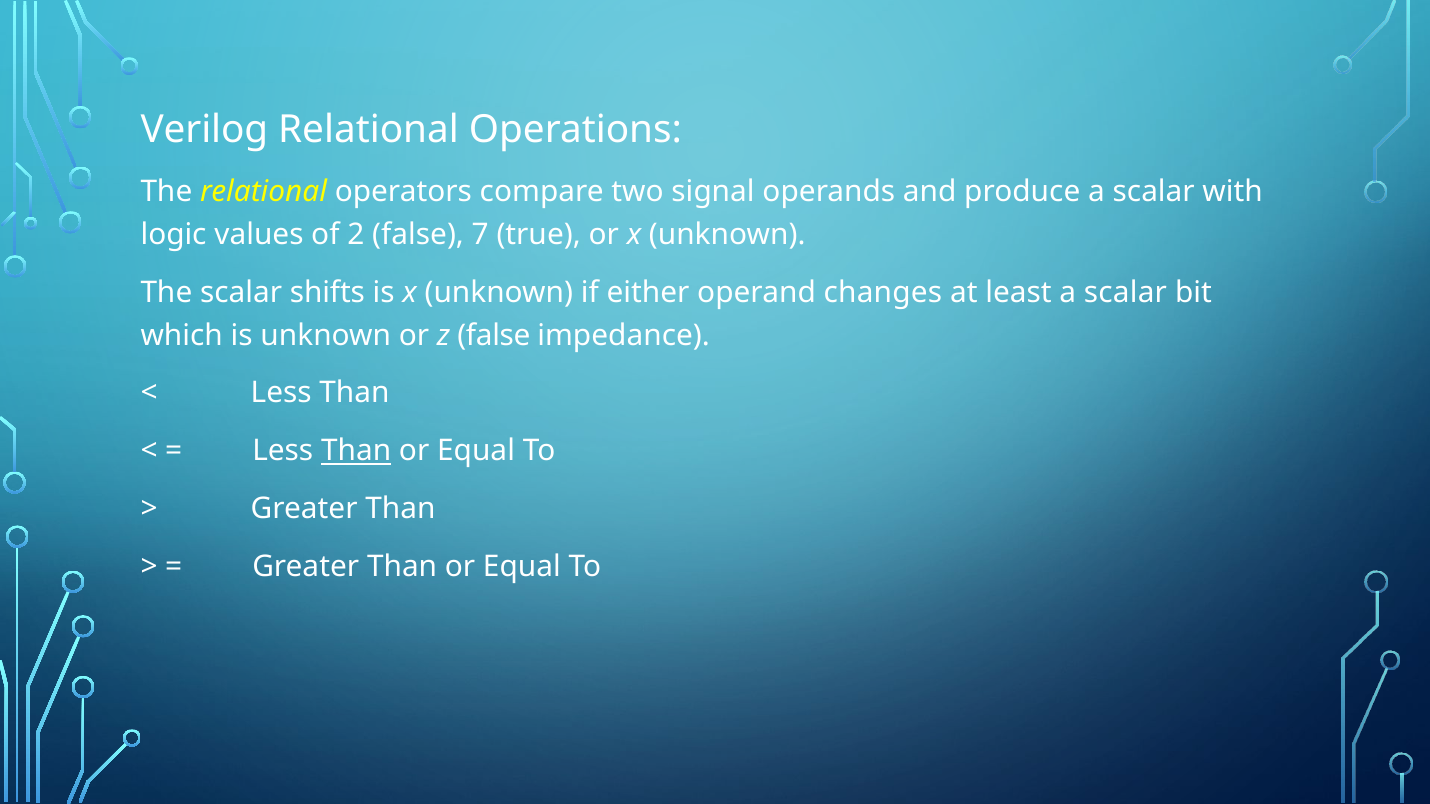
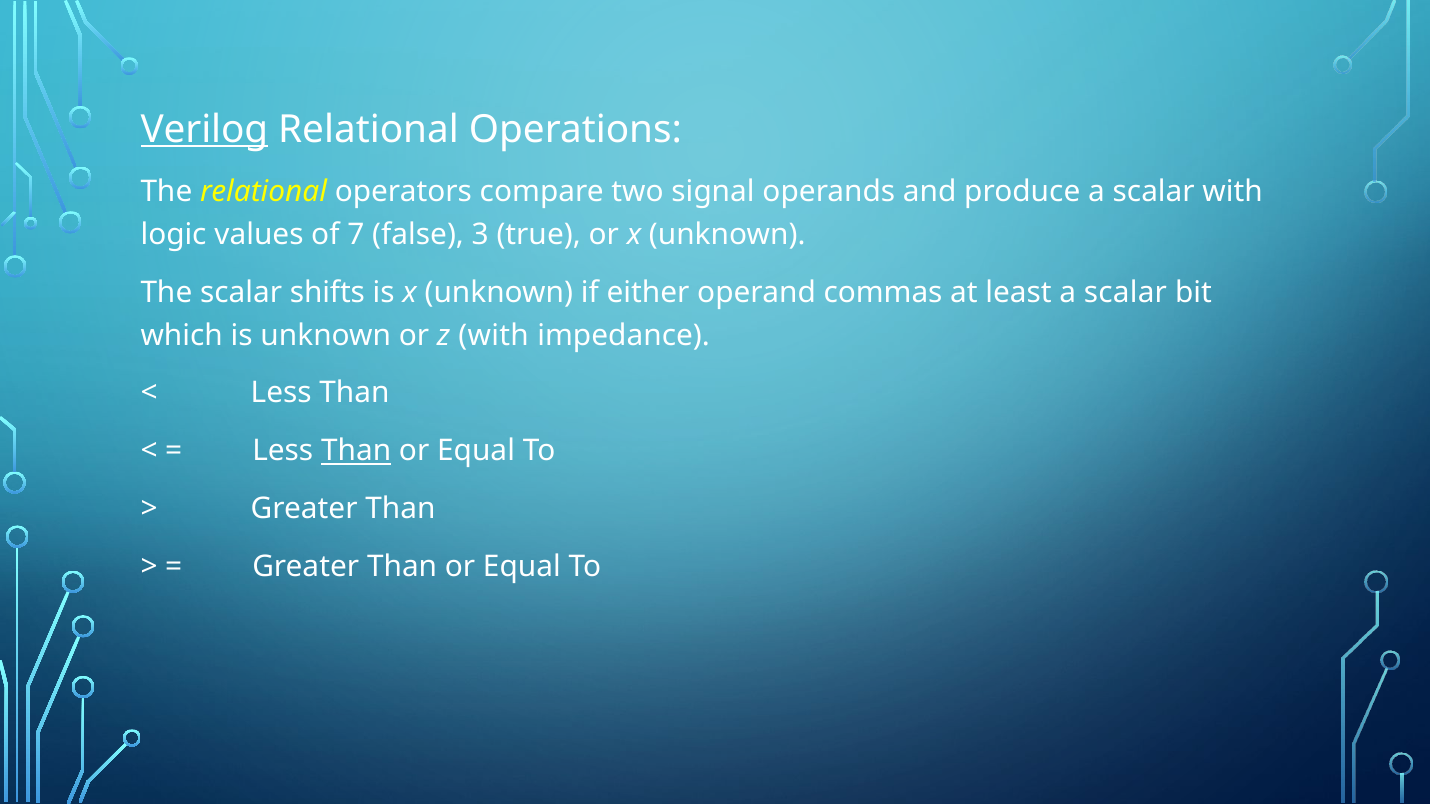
Verilog underline: none -> present
2: 2 -> 7
7: 7 -> 3
changes: changes -> commas
z false: false -> with
